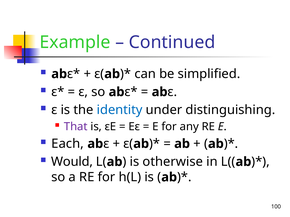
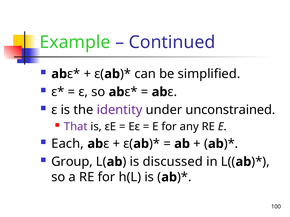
identity colour: blue -> purple
distinguishing: distinguishing -> unconstrained
Would: Would -> Group
otherwise: otherwise -> discussed
